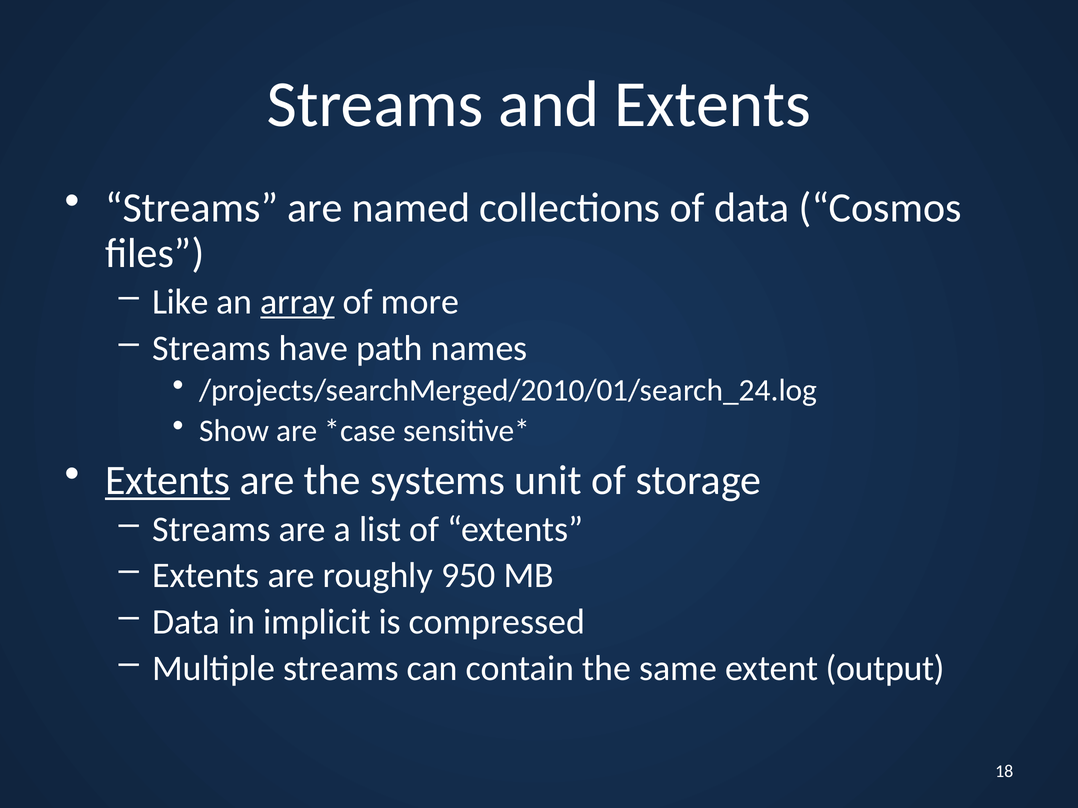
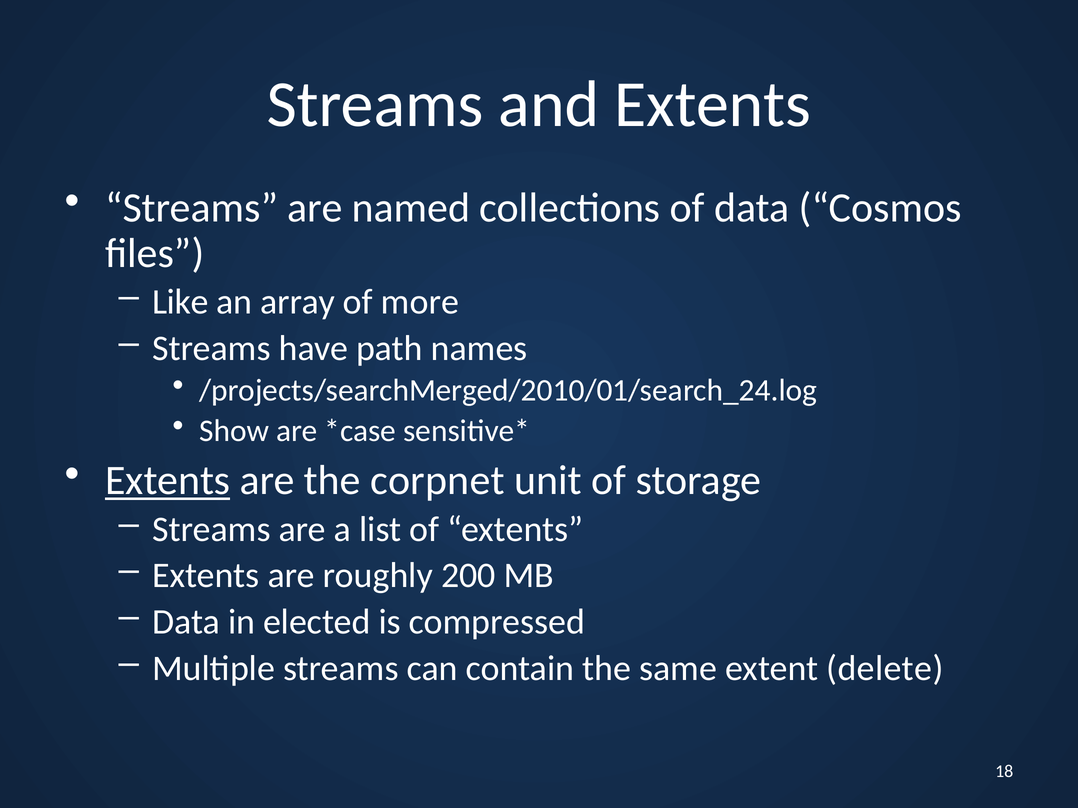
array underline: present -> none
systems: systems -> corpnet
950: 950 -> 200
implicit: implicit -> elected
output: output -> delete
